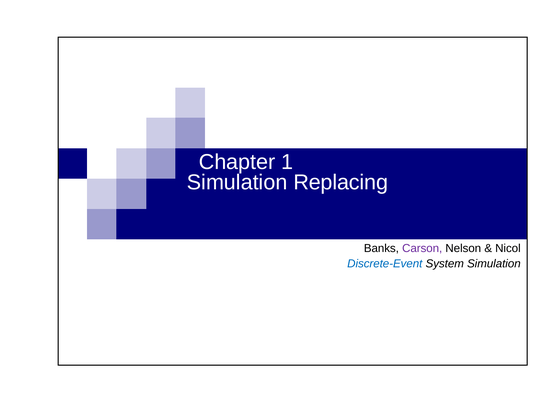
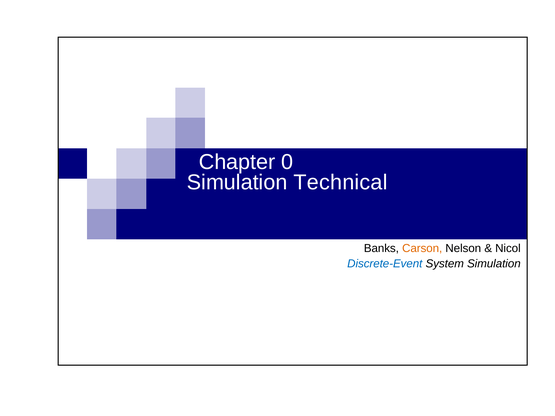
1: 1 -> 0
Replacing: Replacing -> Technical
Carson colour: purple -> orange
